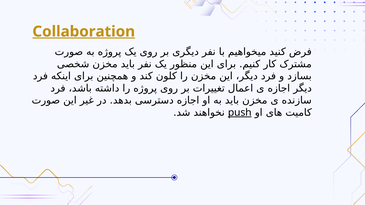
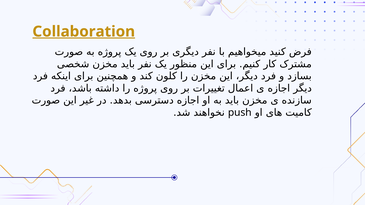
push underline: present -> none
